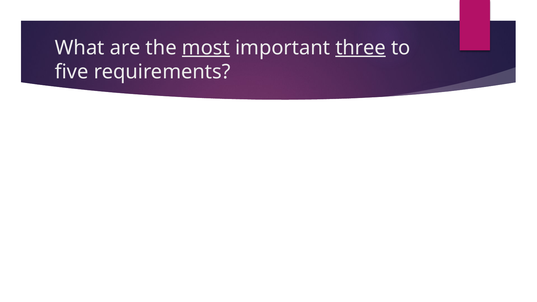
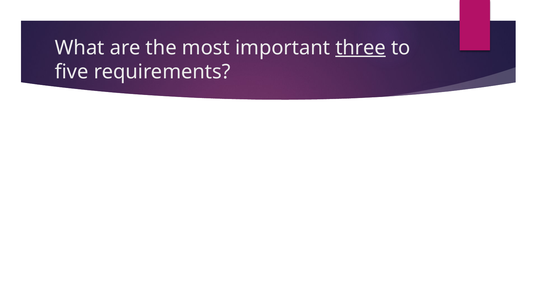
most underline: present -> none
